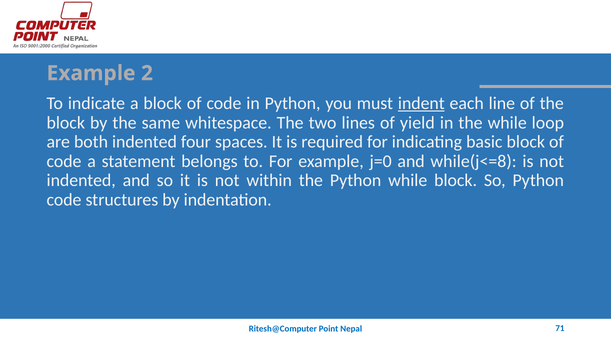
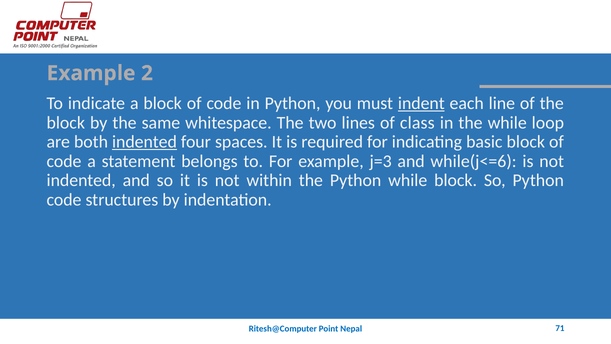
yield: yield -> class
indented at (144, 142) underline: none -> present
j=0: j=0 -> j=3
while(j<=8: while(j<=8 -> while(j<=6
